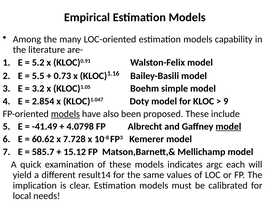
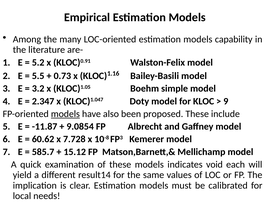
2.854: 2.854 -> 2.347
-41.49: -41.49 -> -11.87
4.0798: 4.0798 -> 9.0854
model at (228, 127) underline: present -> none
argc: argc -> void
